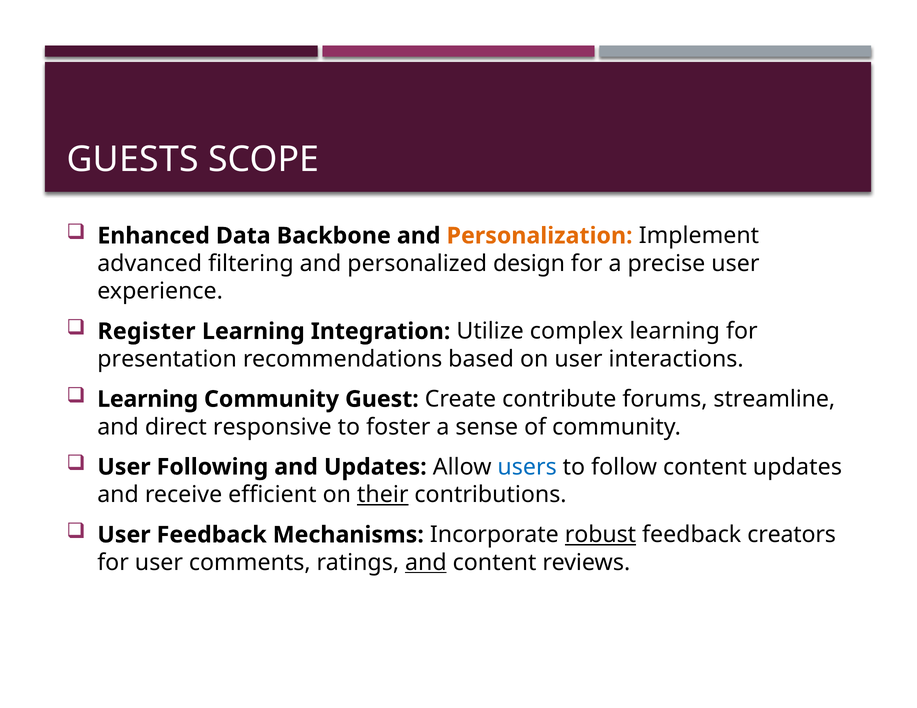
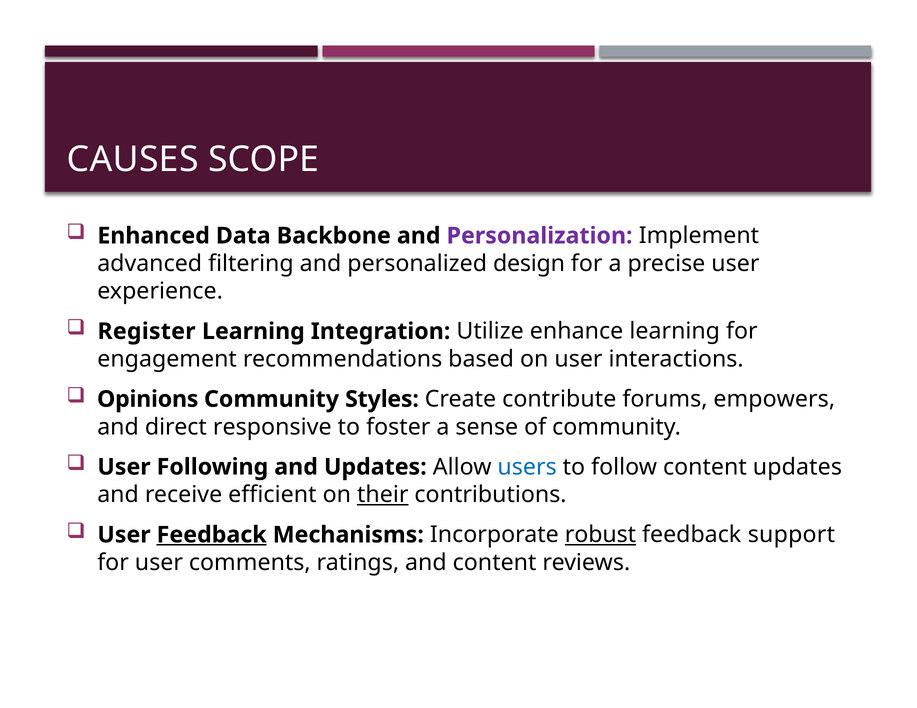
GUESTS: GUESTS -> CAUSES
Personalization colour: orange -> purple
complex: complex -> enhance
presentation: presentation -> engagement
Learning at (148, 399): Learning -> Opinions
Guest: Guest -> Styles
streamline: streamline -> empowers
Feedback at (212, 535) underline: none -> present
creators: creators -> support
and at (426, 563) underline: present -> none
